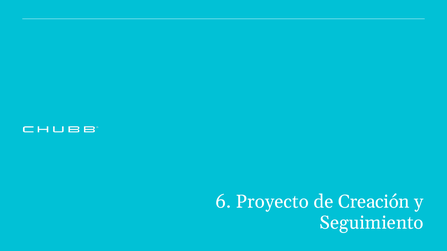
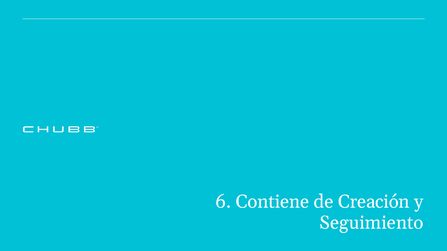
Proyecto: Proyecto -> Contiene
